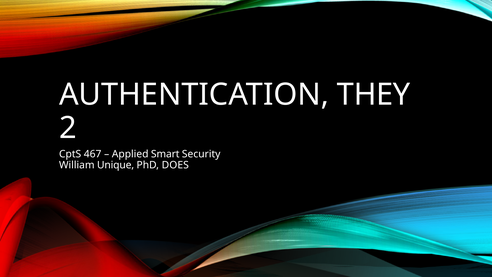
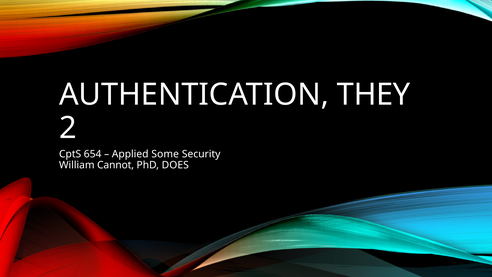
467: 467 -> 654
Smart: Smart -> Some
Unique: Unique -> Cannot
